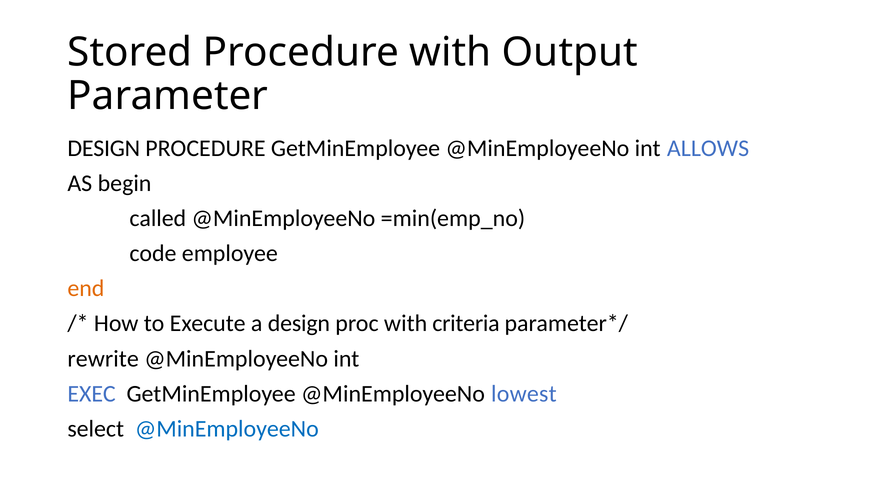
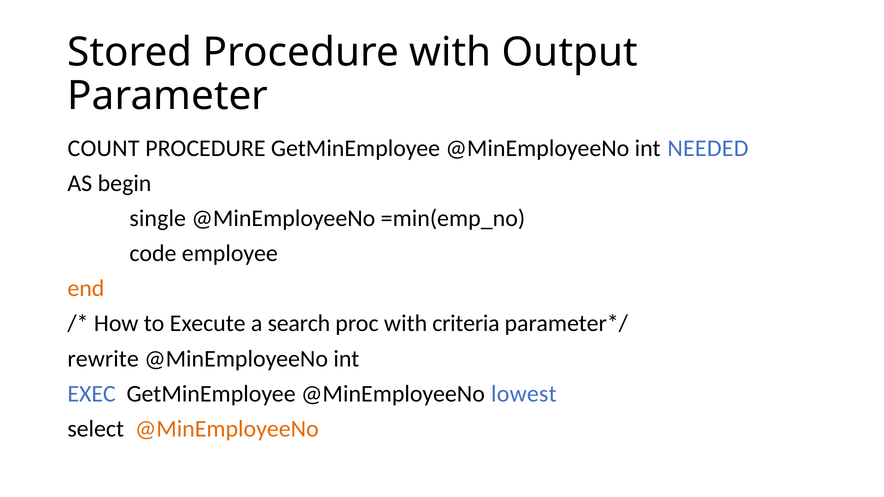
DESIGN at (104, 148): DESIGN -> COUNT
ALLOWS: ALLOWS -> NEEDED
called: called -> single
a design: design -> search
@MinEmployeeNo at (227, 429) colour: blue -> orange
